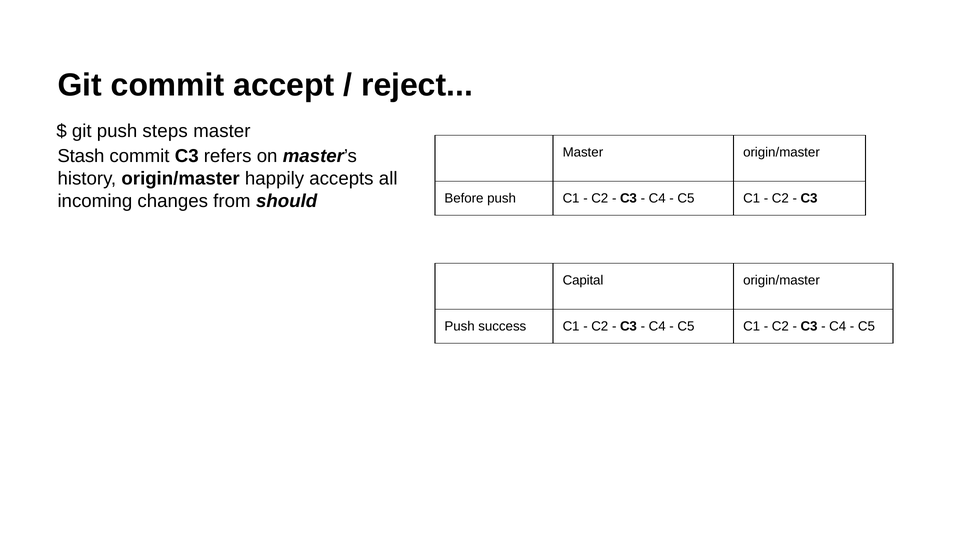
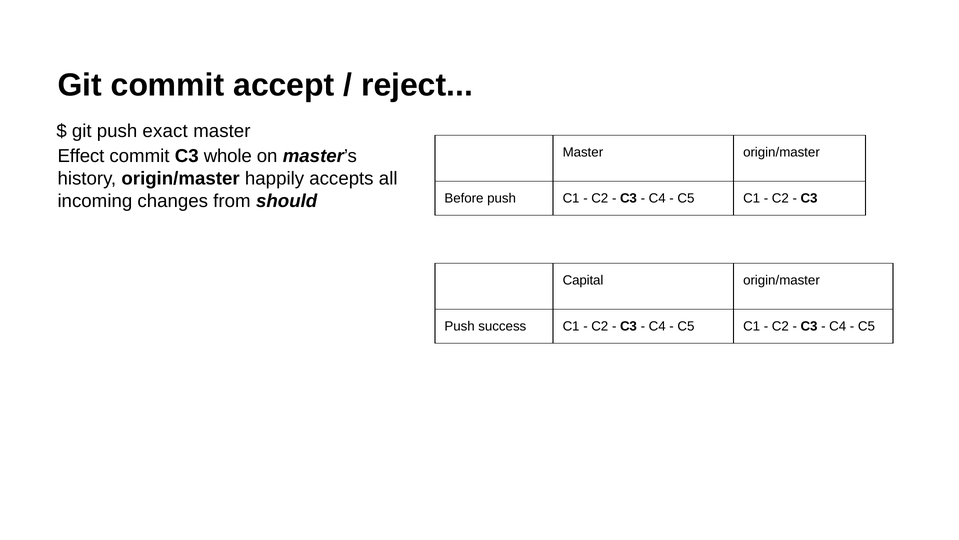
steps: steps -> exact
Stash: Stash -> Effect
refers: refers -> whole
